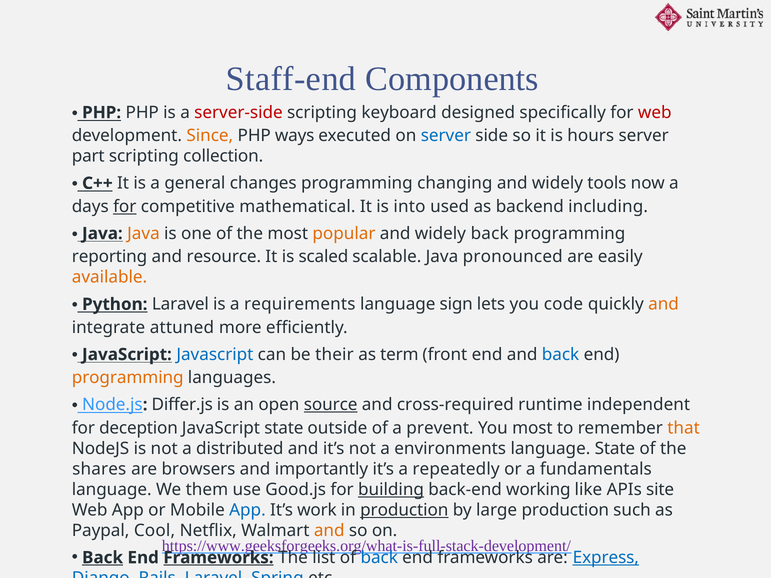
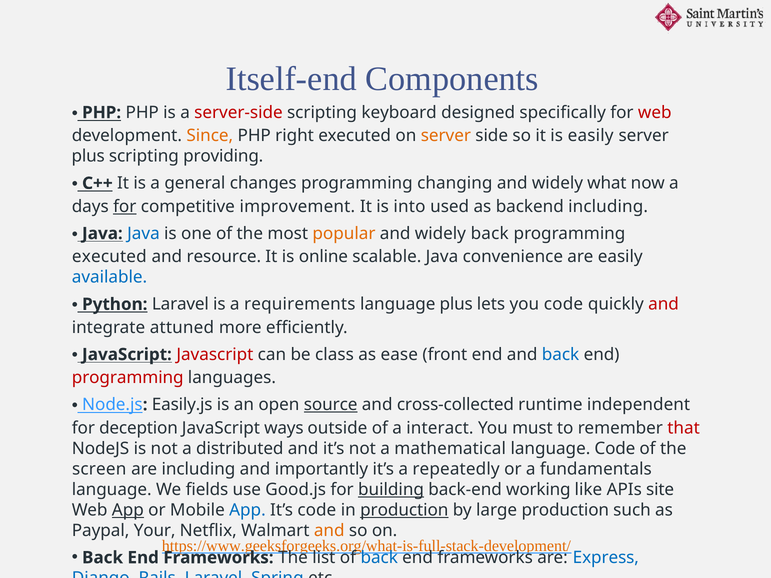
Staff-end: Staff-end -> Itself-end
ways: ways -> right
server at (446, 136) colour: blue -> orange
is hours: hours -> easily
part at (88, 156): part -> plus
collection: collection -> providing
tools: tools -> what
mathematical: mathematical -> improvement
Java at (143, 234) colour: orange -> blue
reporting at (110, 257): reporting -> executed
scaled: scaled -> online
pronounced: pronounced -> convenience
available colour: orange -> blue
language sign: sign -> plus
and at (664, 304) colour: orange -> red
Javascript at (215, 355) colour: blue -> red
their: their -> class
term: term -> ease
programming at (128, 378) colour: orange -> red
Differ.js: Differ.js -> Easily.js
cross-required: cross-required -> cross-collected
JavaScript state: state -> ways
prevent: prevent -> interact
You most: most -> must
that colour: orange -> red
environments: environments -> mathematical
language State: State -> Code
shares: shares -> screen
are browsers: browsers -> including
them: them -> fields
App at (128, 510) underline: none -> present
It’s work: work -> code
Cool: Cool -> Your
https://www.geeksforgeeks.org/what-is-full-stack-development/ colour: purple -> orange
Back at (103, 558) underline: present -> none
Frameworks at (218, 558) underline: present -> none
Express underline: present -> none
